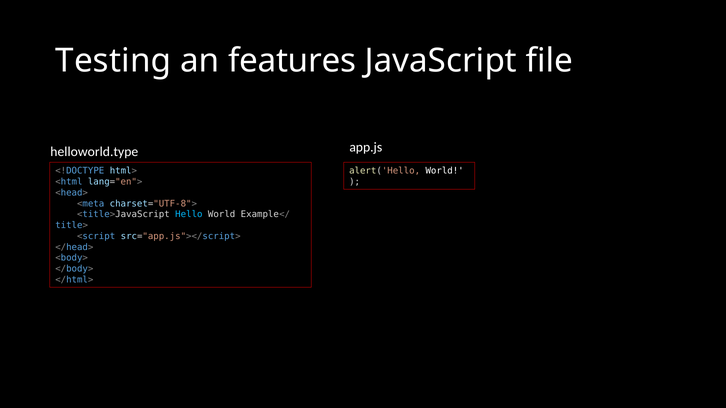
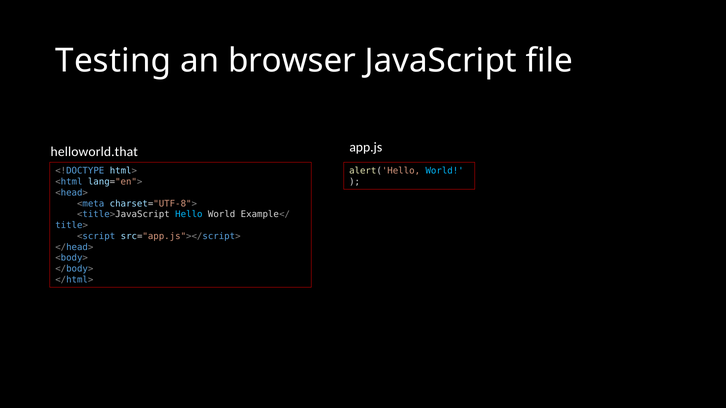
features: features -> browser
helloworld.type: helloworld.type -> helloworld.that
World at (445, 171) colour: white -> light blue
